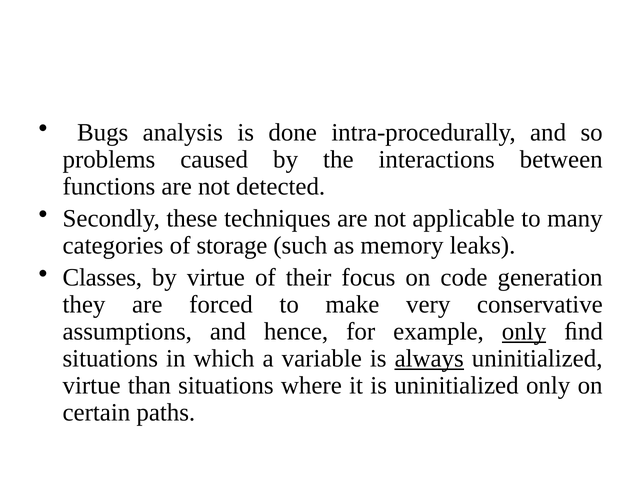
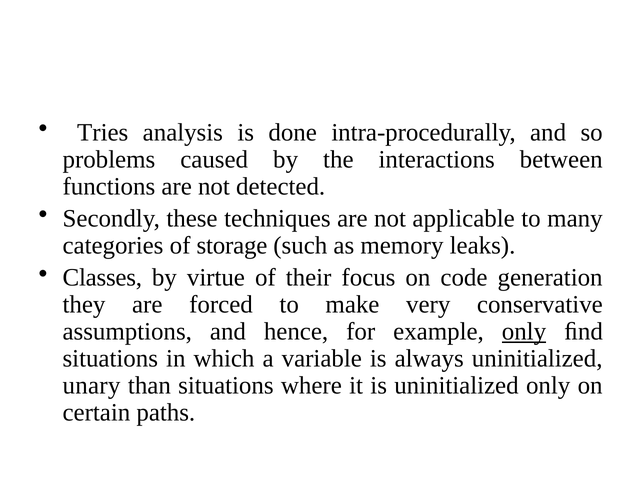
Bugs: Bugs -> Tries
always underline: present -> none
virtue at (92, 385): virtue -> unary
